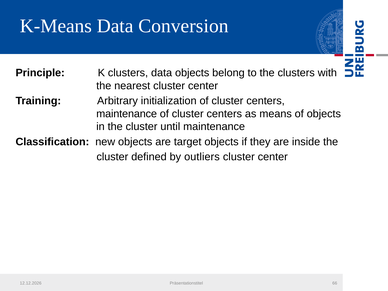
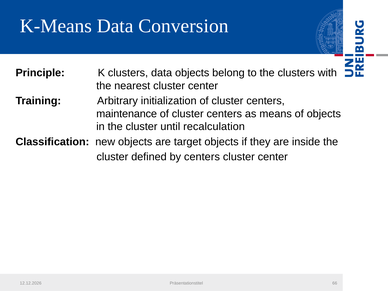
until maintenance: maintenance -> recalculation
by outliers: outliers -> centers
